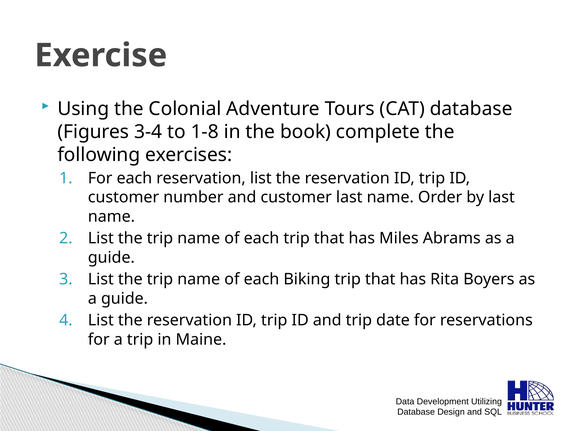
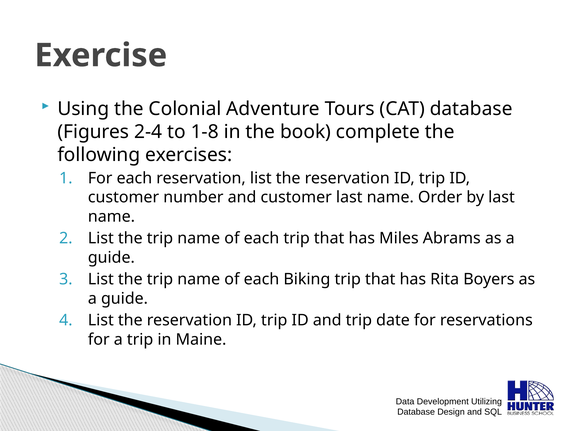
3-4: 3-4 -> 2-4
